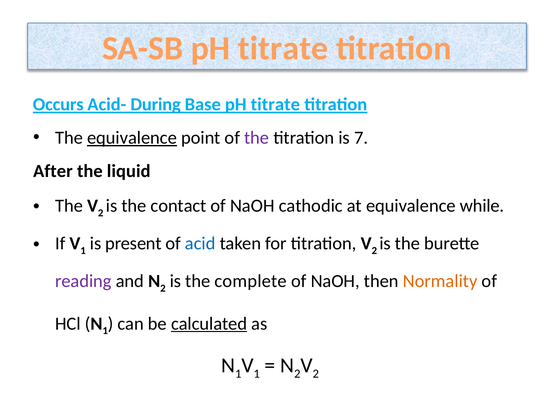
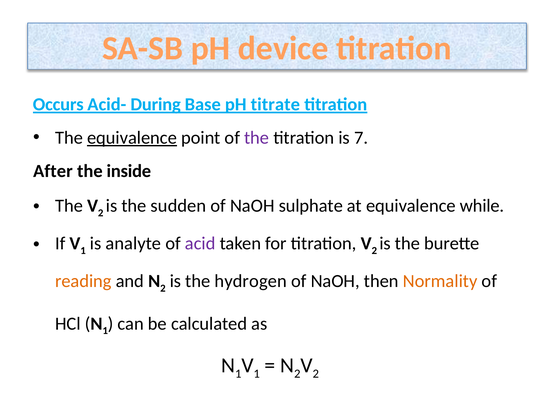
SA-SB pH titrate: titrate -> device
liquid: liquid -> inside
contact: contact -> sudden
cathodic: cathodic -> sulphate
present: present -> analyte
acid colour: blue -> purple
reading colour: purple -> orange
complete: complete -> hydrogen
calculated underline: present -> none
